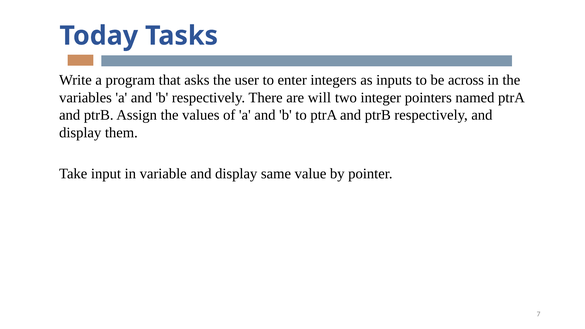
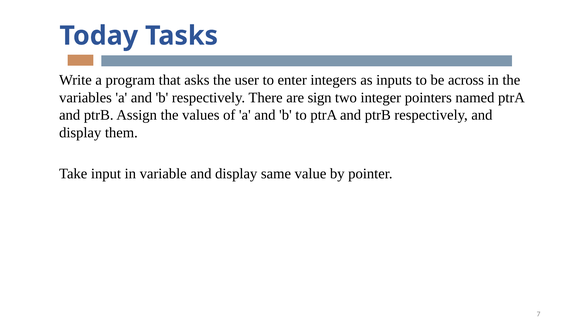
will: will -> sign
